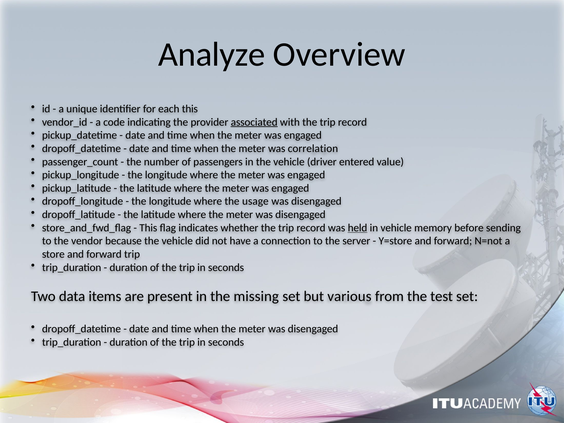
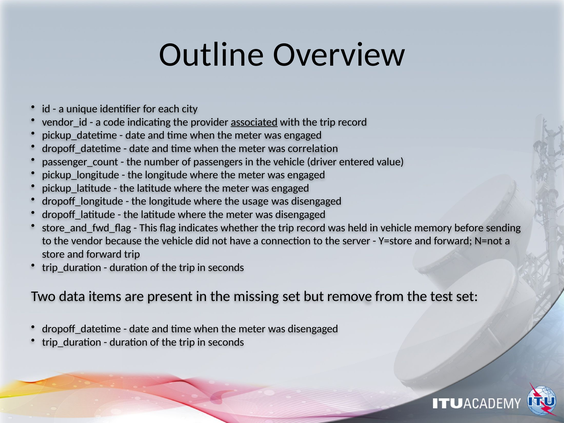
Analyze: Analyze -> Outline
each this: this -> city
held underline: present -> none
various: various -> remove
